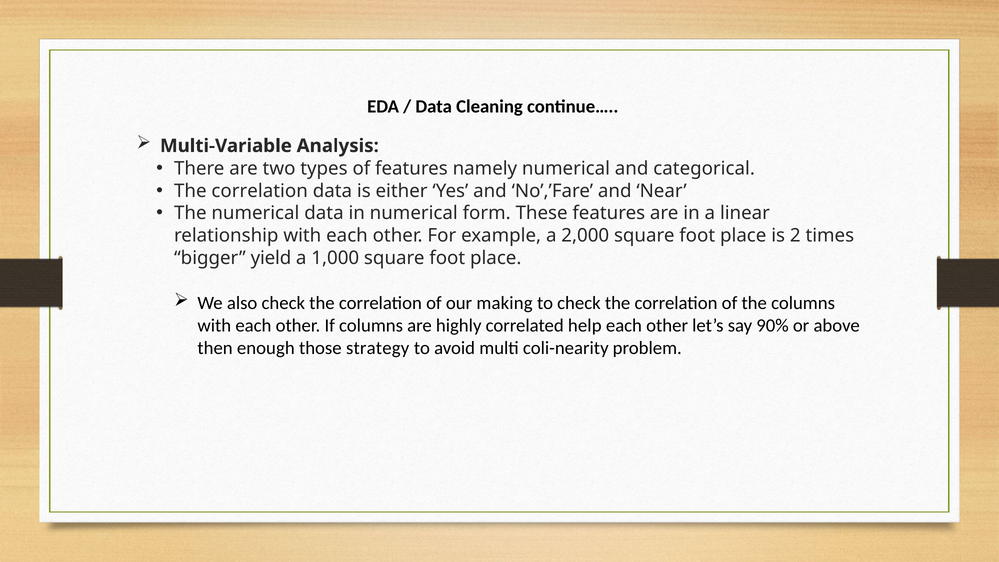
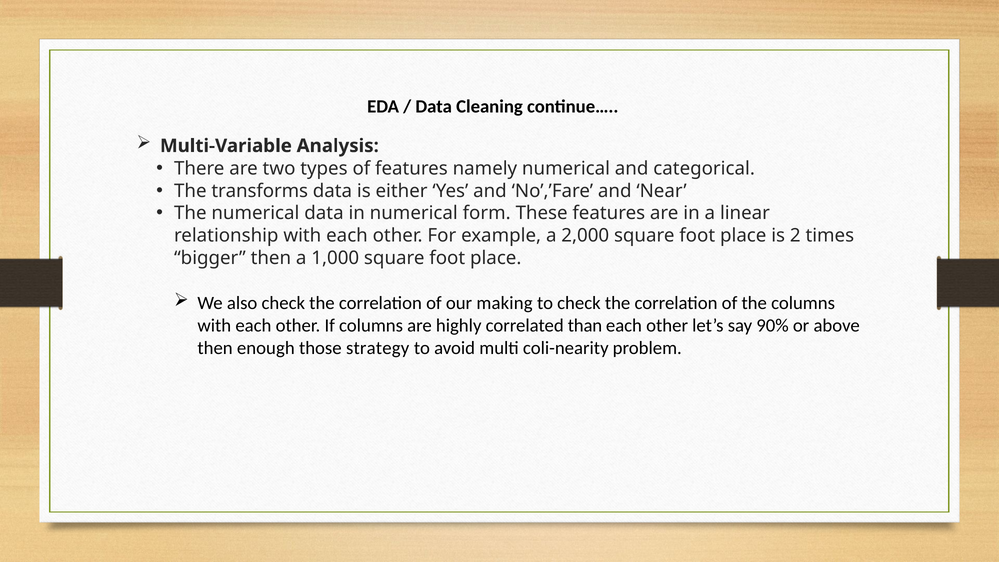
correlation at (260, 191): correlation -> transforms
bigger yield: yield -> then
help: help -> than
